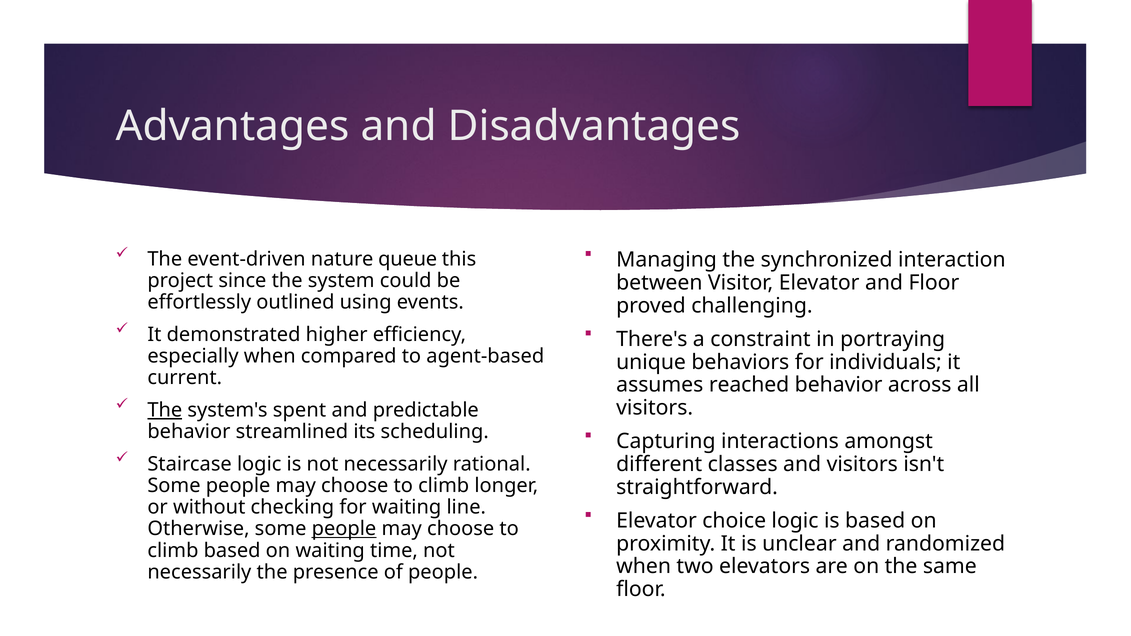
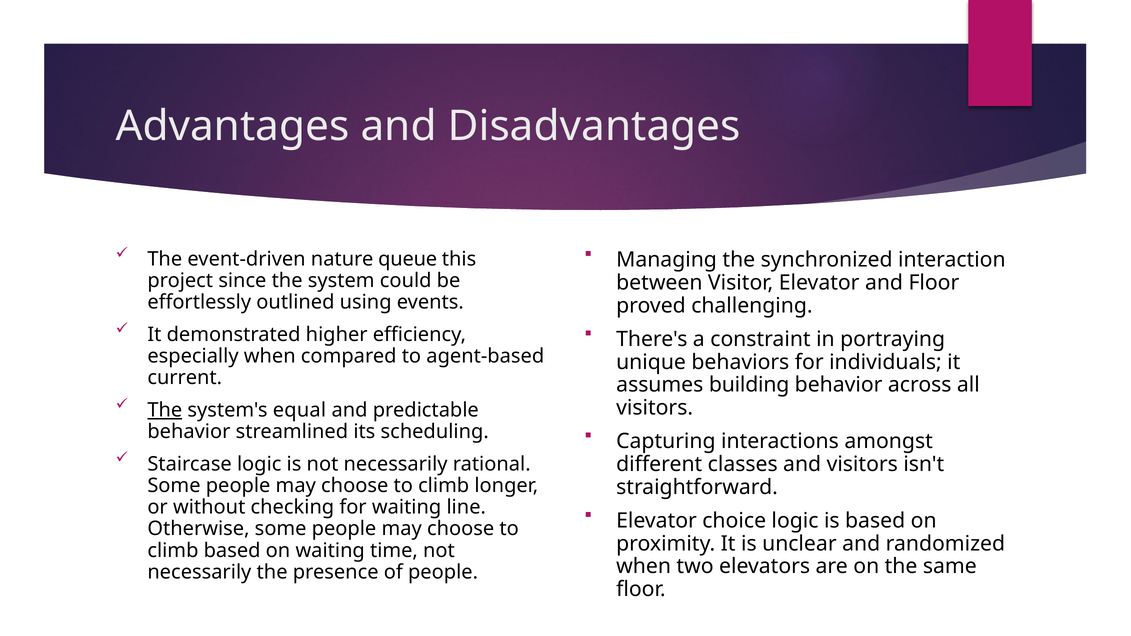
reached: reached -> building
spent: spent -> equal
people at (344, 529) underline: present -> none
